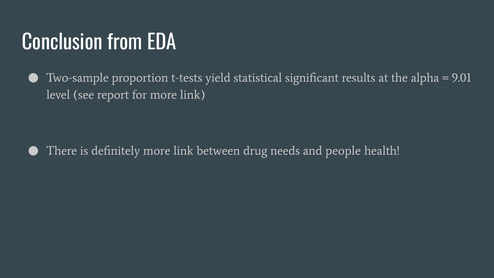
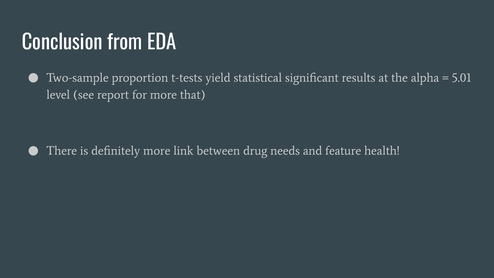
9.01: 9.01 -> 5.01
for more link: link -> that
people: people -> feature
